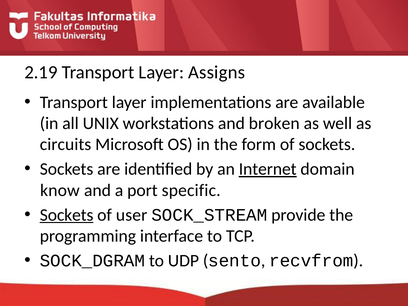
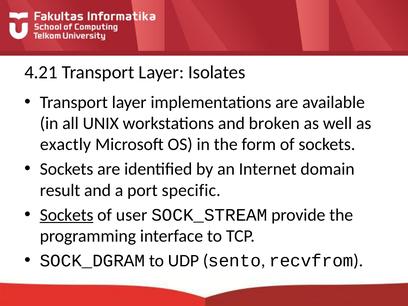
2.19: 2.19 -> 4.21
Assigns: Assigns -> Isolates
circuits: circuits -> exactly
Internet underline: present -> none
know: know -> result
